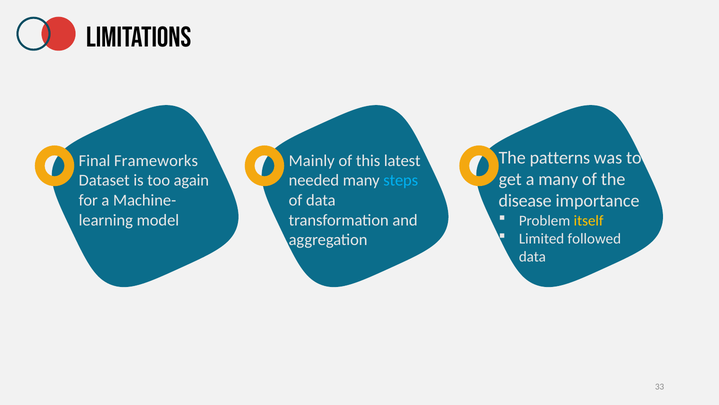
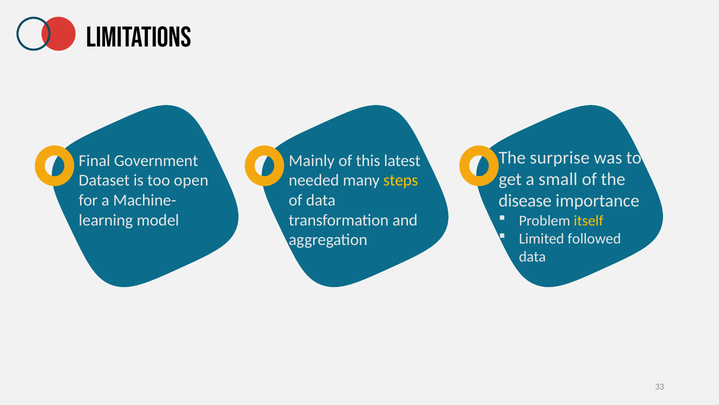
patterns: patterns -> surprise
Frameworks: Frameworks -> Government
a many: many -> small
again: again -> open
steps colour: light blue -> yellow
